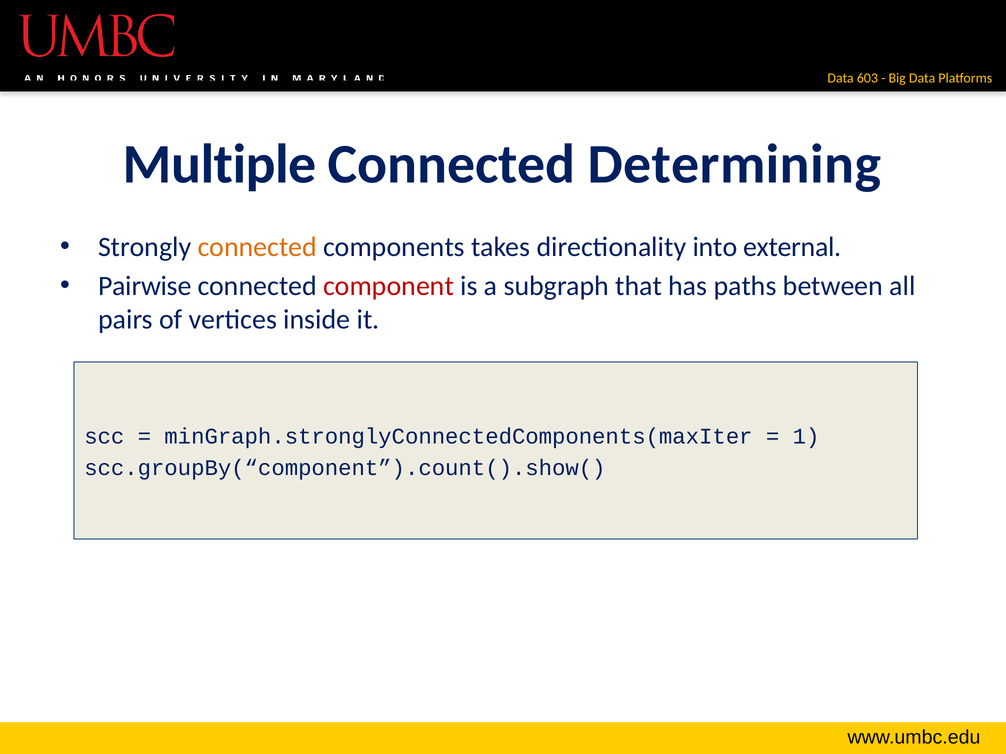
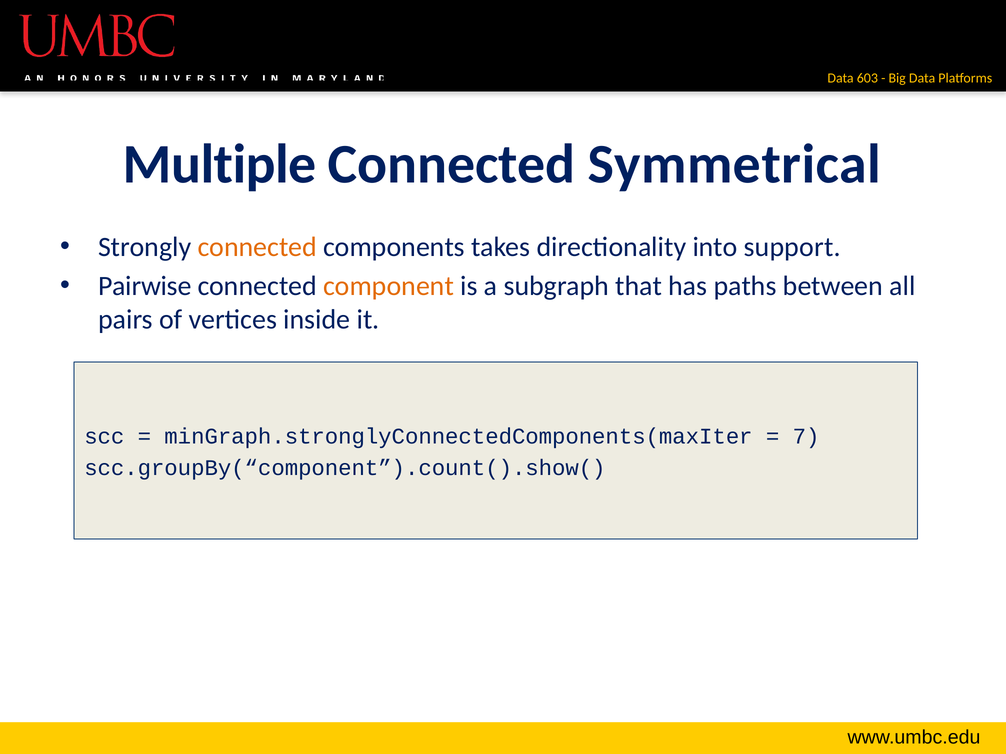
Determining: Determining -> Symmetrical
external: external -> support
component colour: red -> orange
1: 1 -> 7
